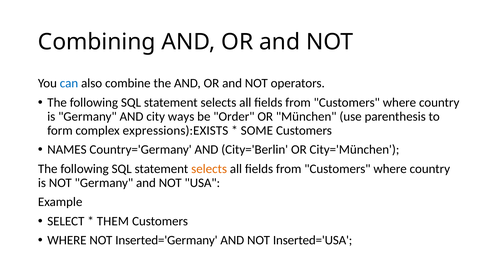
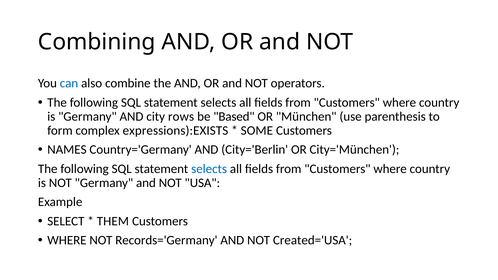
ways: ways -> rows
Order: Order -> Based
selects at (209, 169) colour: orange -> blue
Inserted='Germany: Inserted='Germany -> Records='Germany
Inserted='USA: Inserted='USA -> Created='USA
